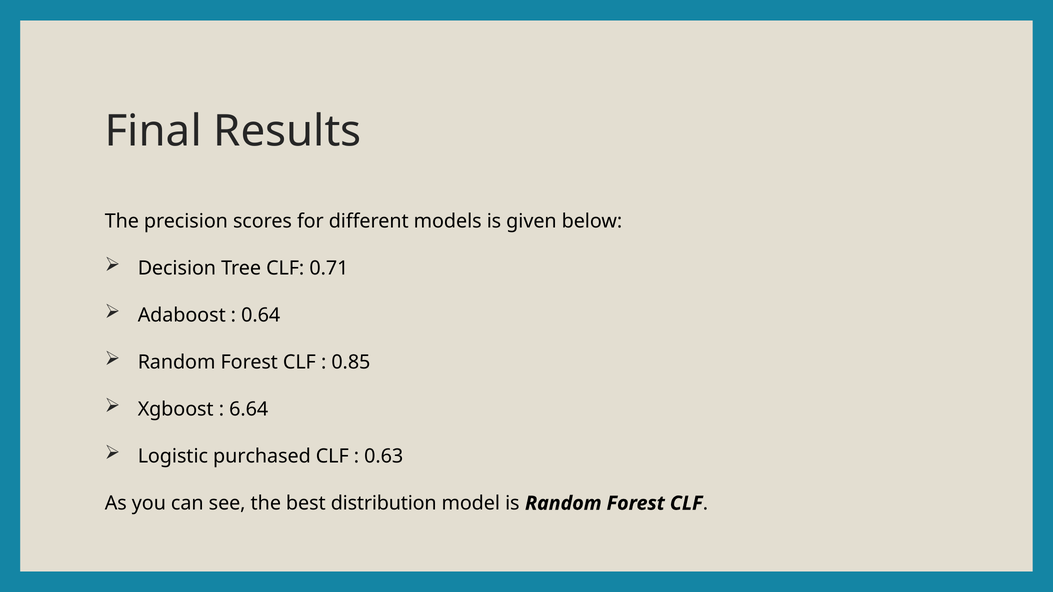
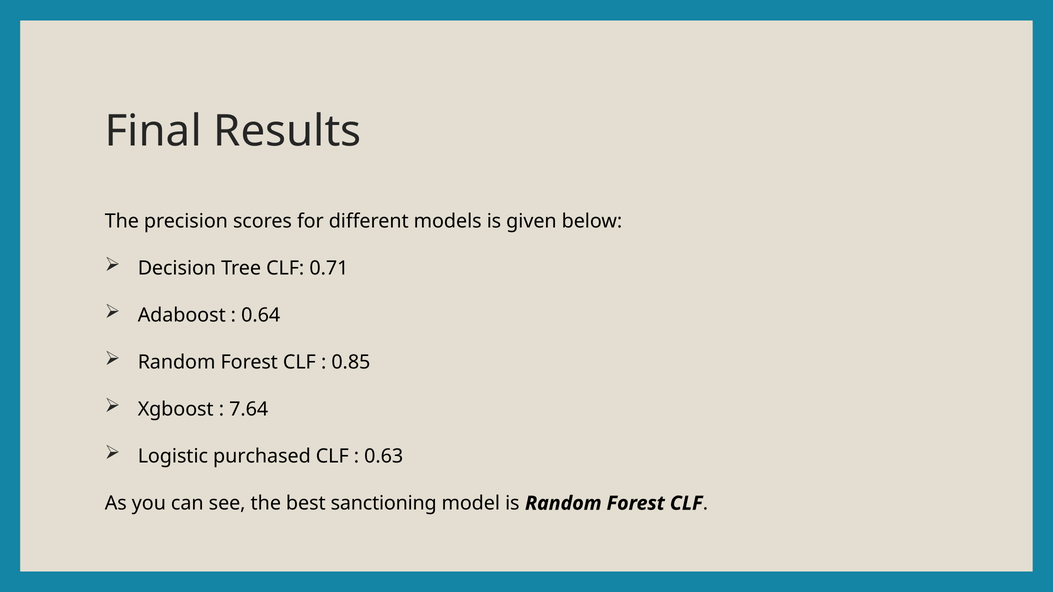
6.64: 6.64 -> 7.64
distribution: distribution -> sanctioning
